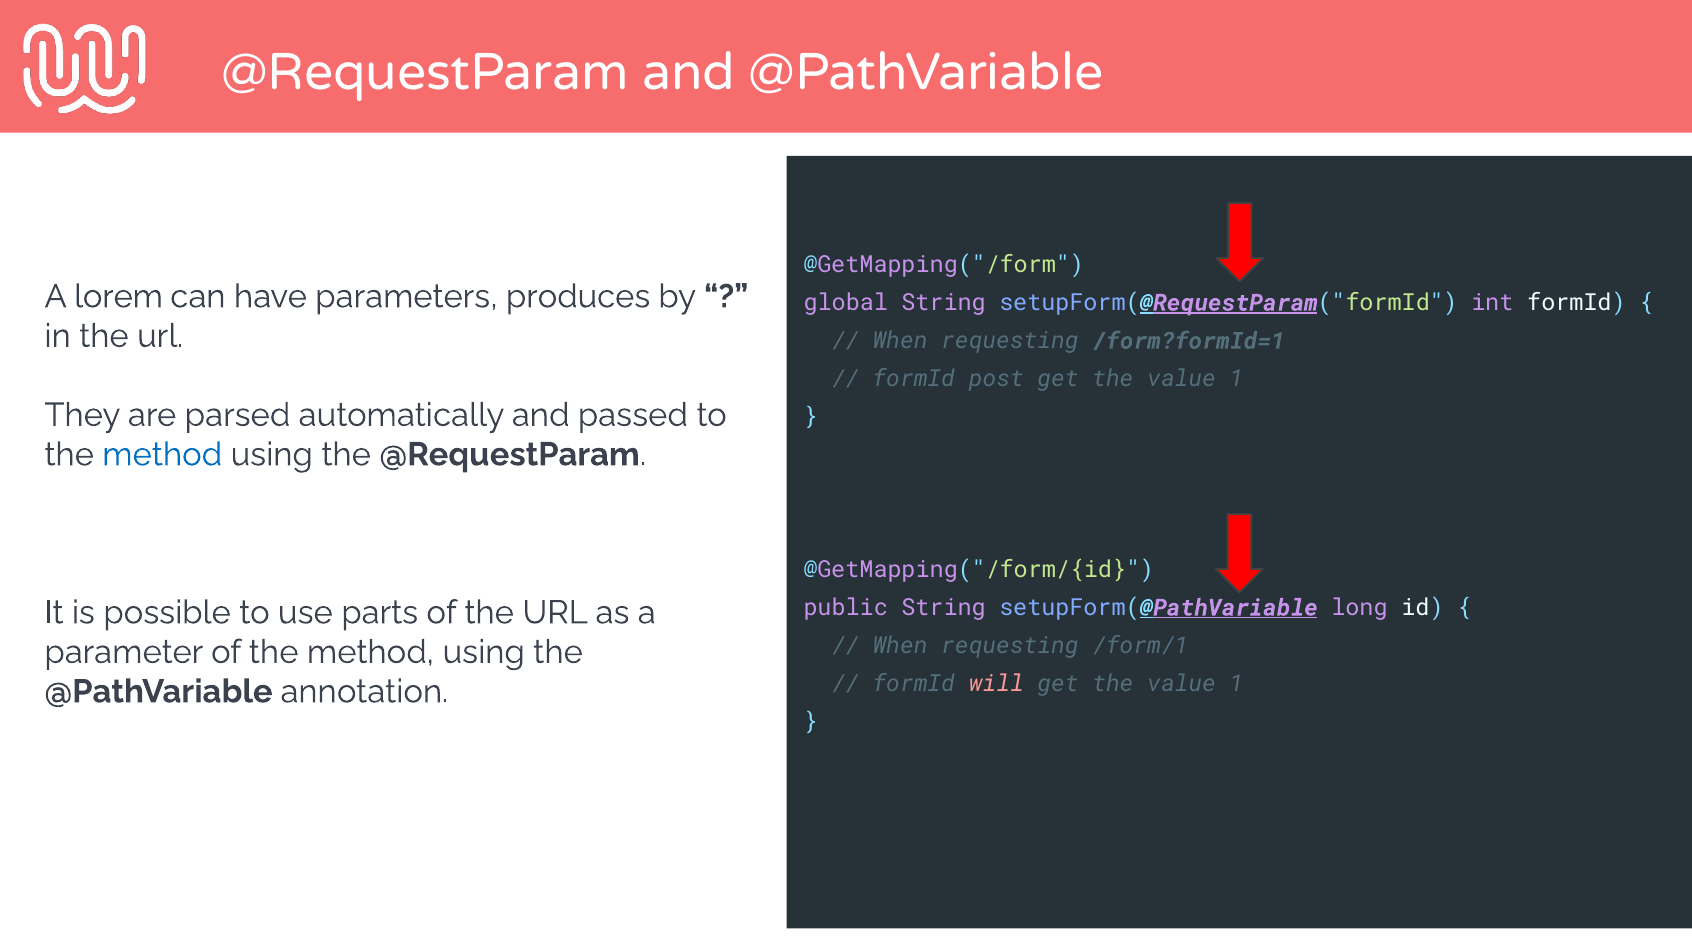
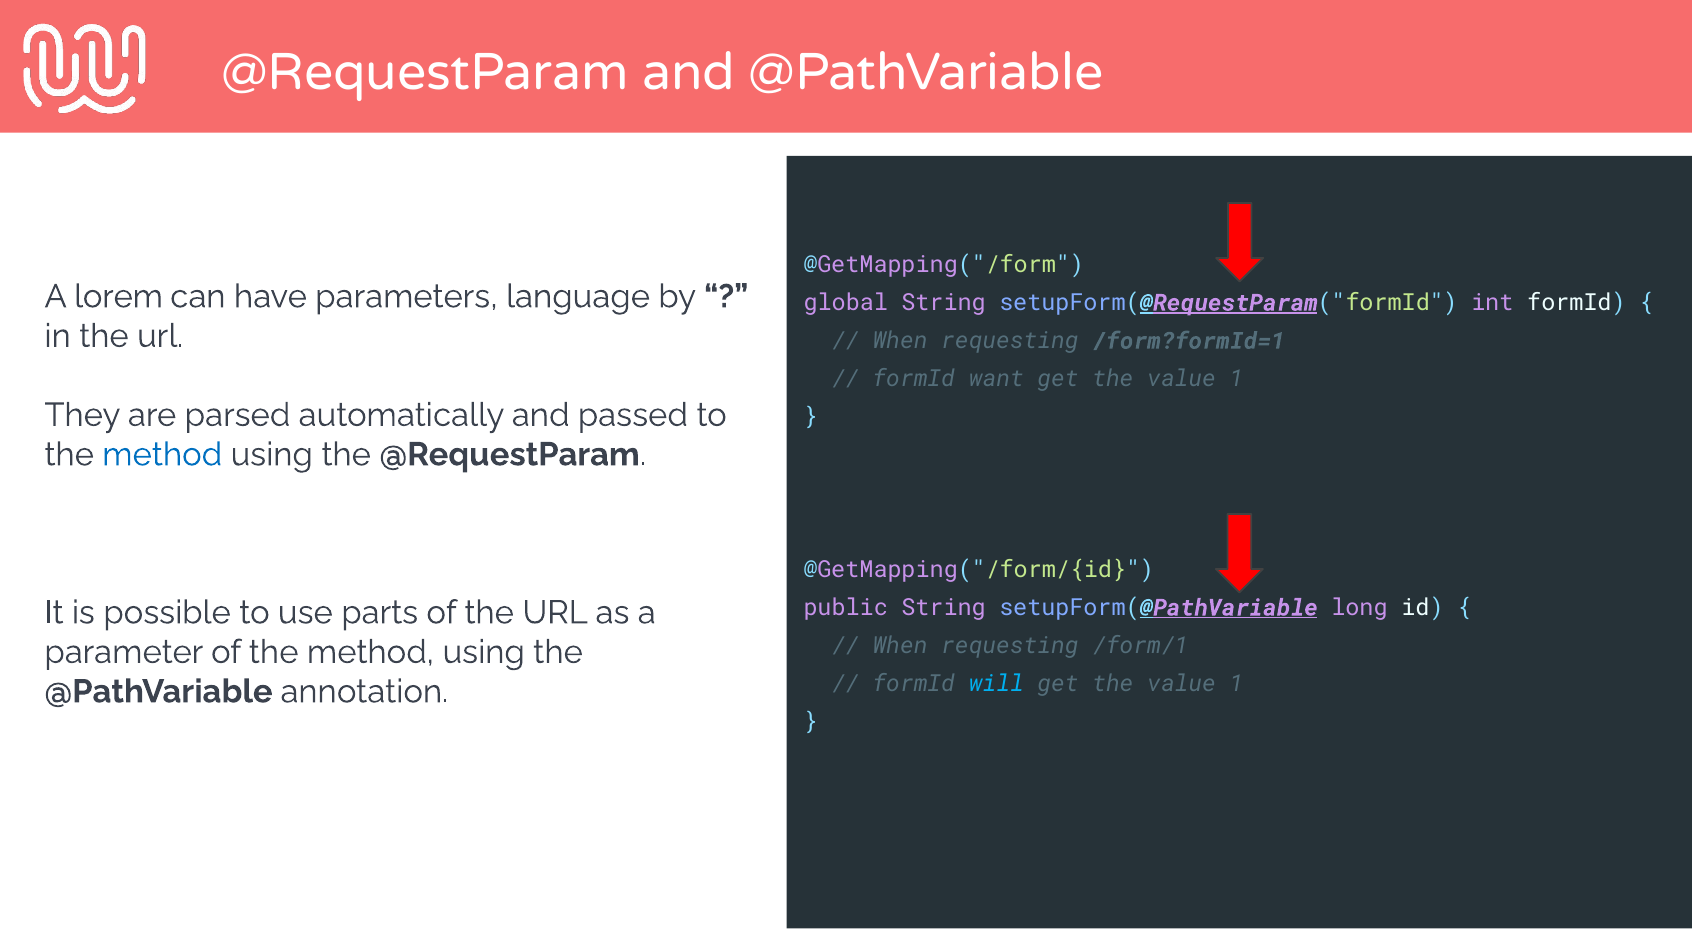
produces: produces -> language
post: post -> want
will colour: pink -> light blue
